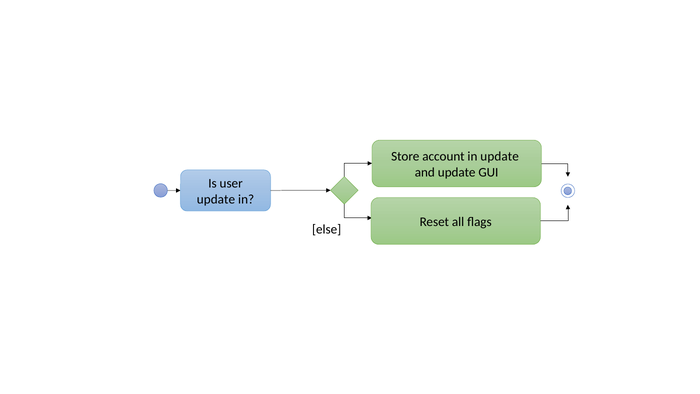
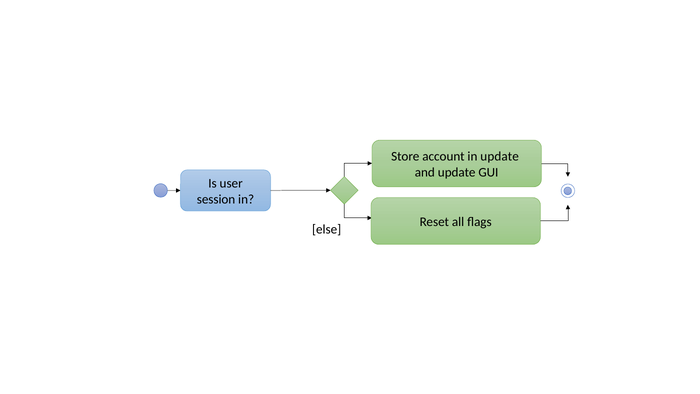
update at (216, 199): update -> session
